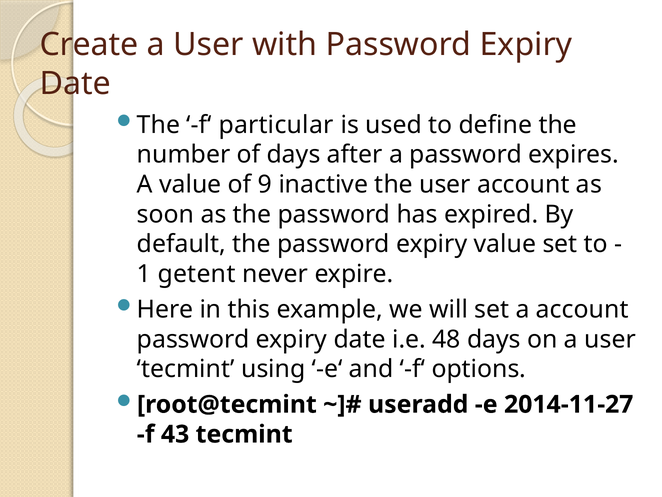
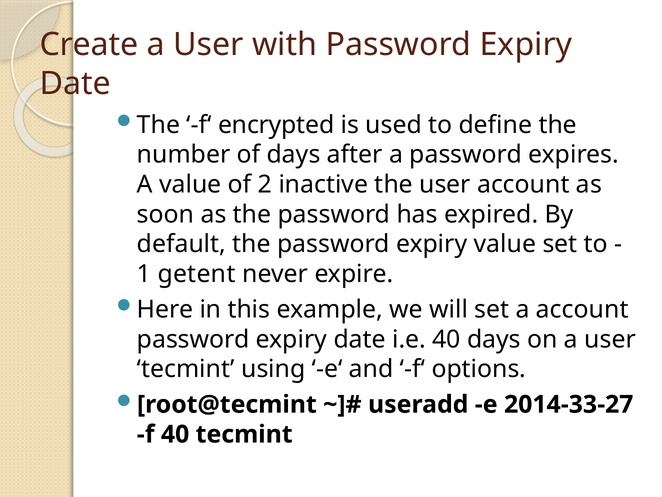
particular: particular -> encrypted
9: 9 -> 2
i.e 48: 48 -> 40
2014-11-27: 2014-11-27 -> 2014-33-27
f 43: 43 -> 40
